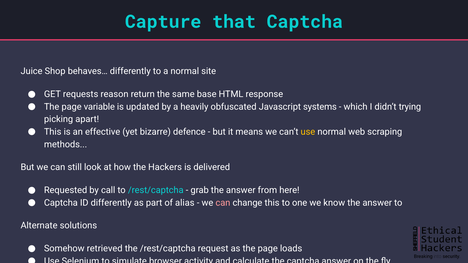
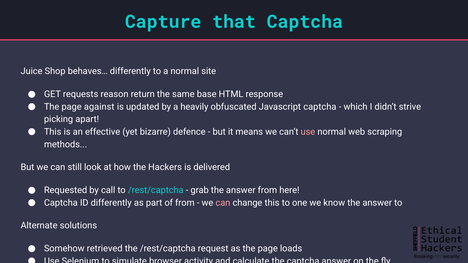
variable: variable -> against
Javascript systems: systems -> captcha
trying: trying -> strive
use at (308, 132) colour: yellow -> pink
of alias: alias -> from
